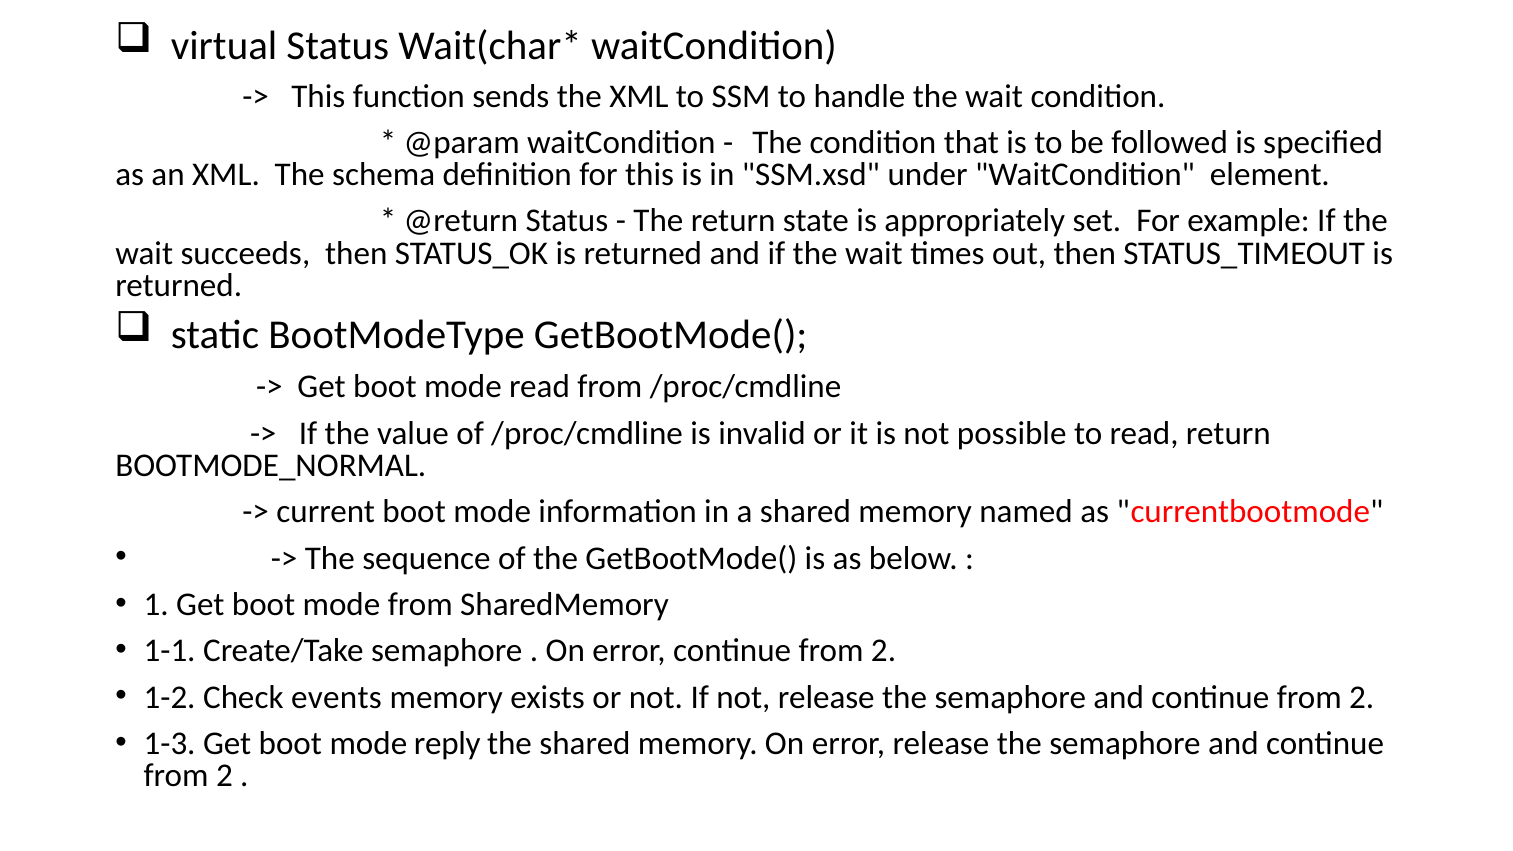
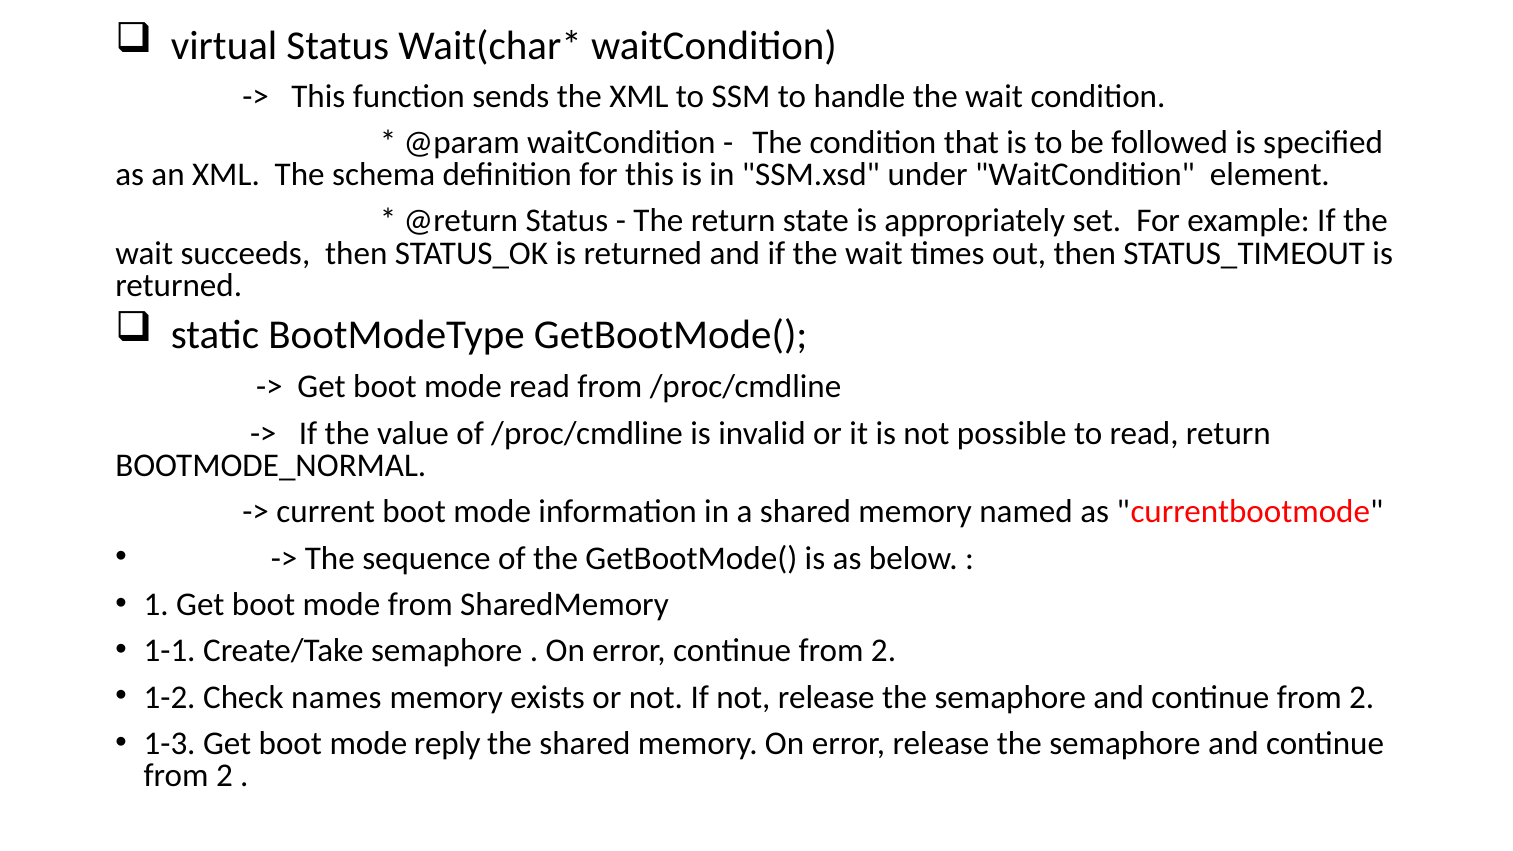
events: events -> names
